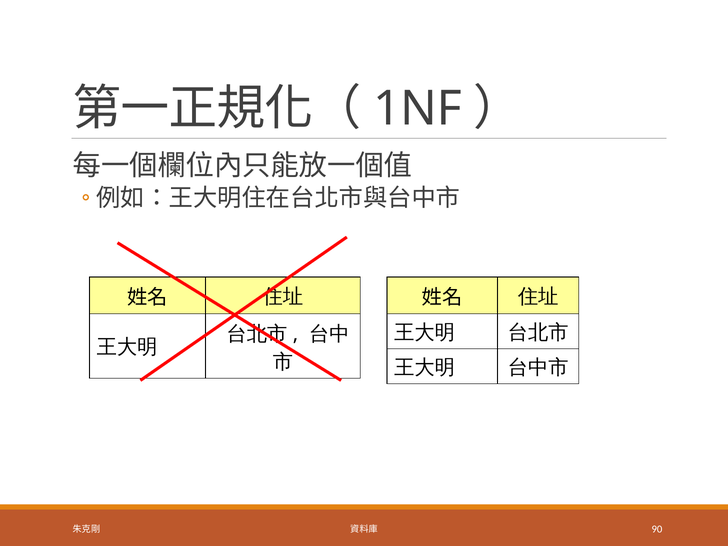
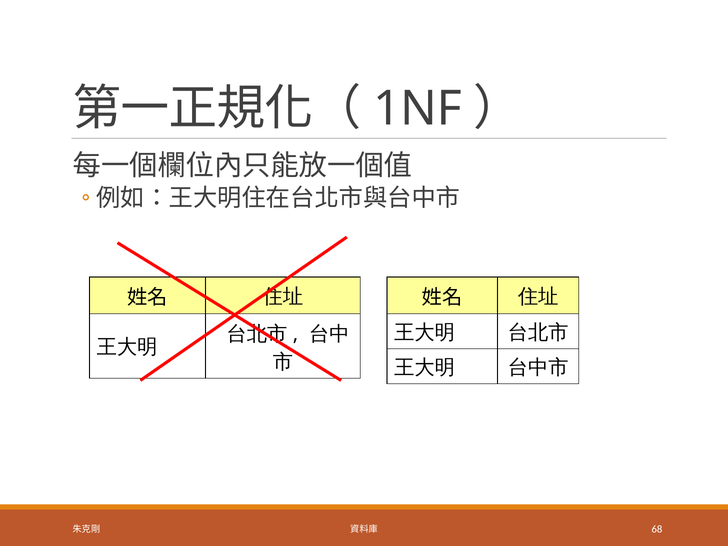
90: 90 -> 68
